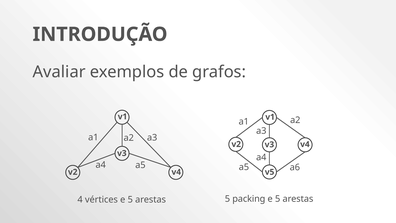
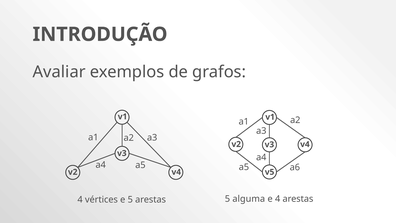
packing: packing -> alguma
5 at (278, 199): 5 -> 4
